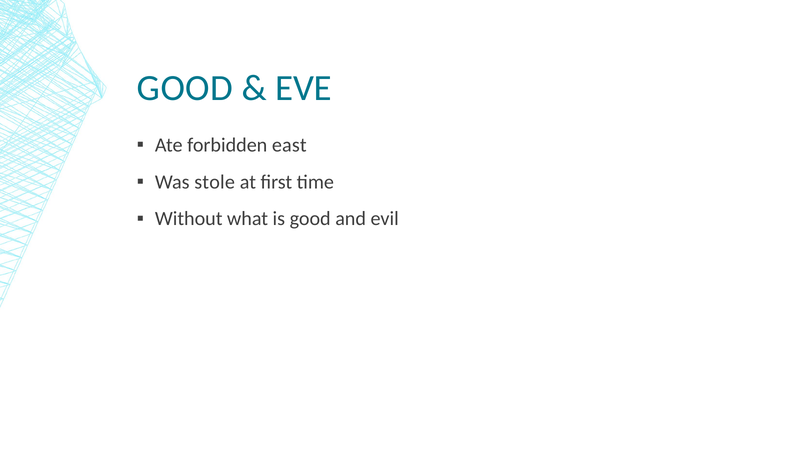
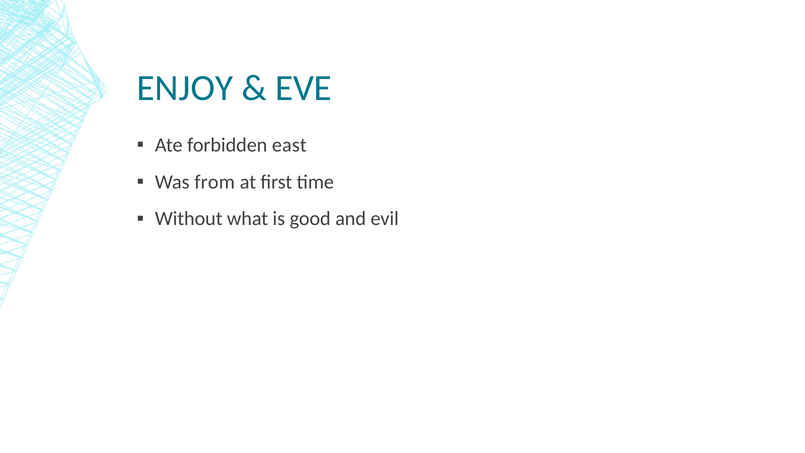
GOOD at (185, 88): GOOD -> ENJOY
stole: stole -> from
